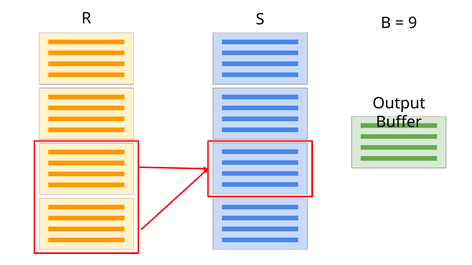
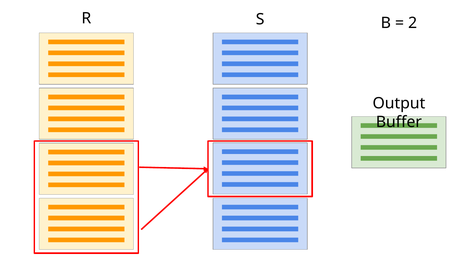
9: 9 -> 2
